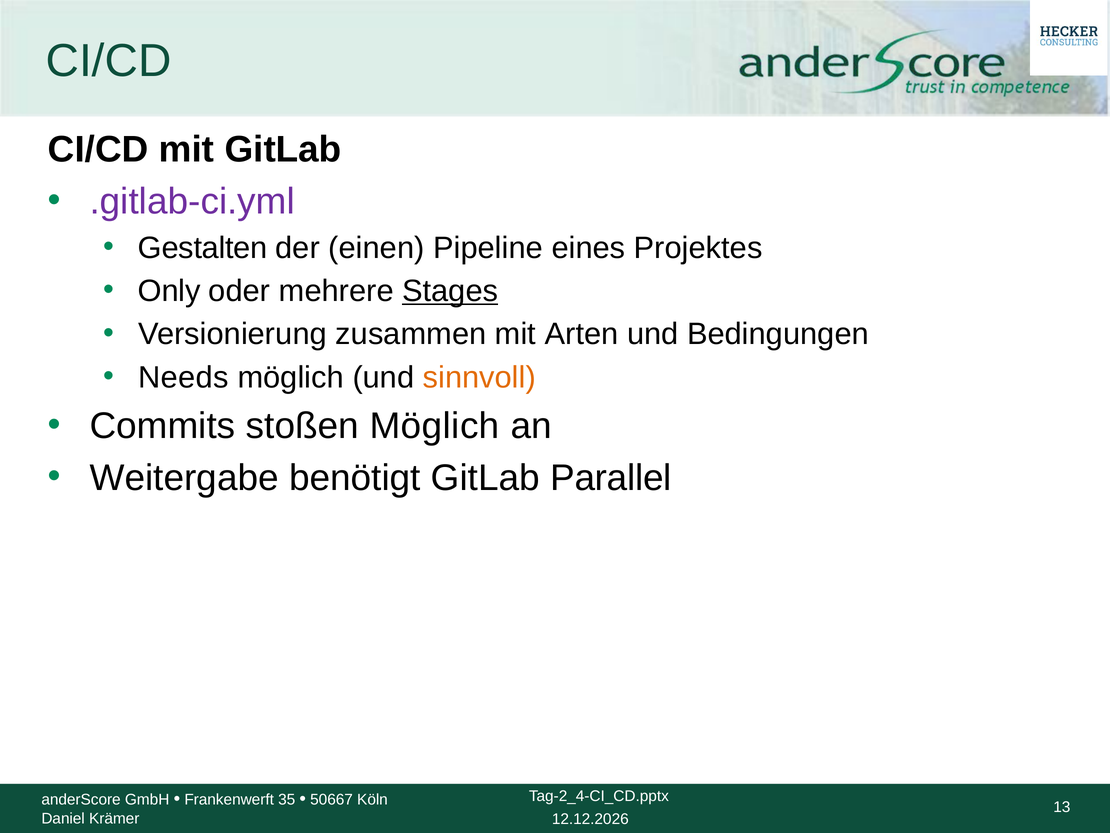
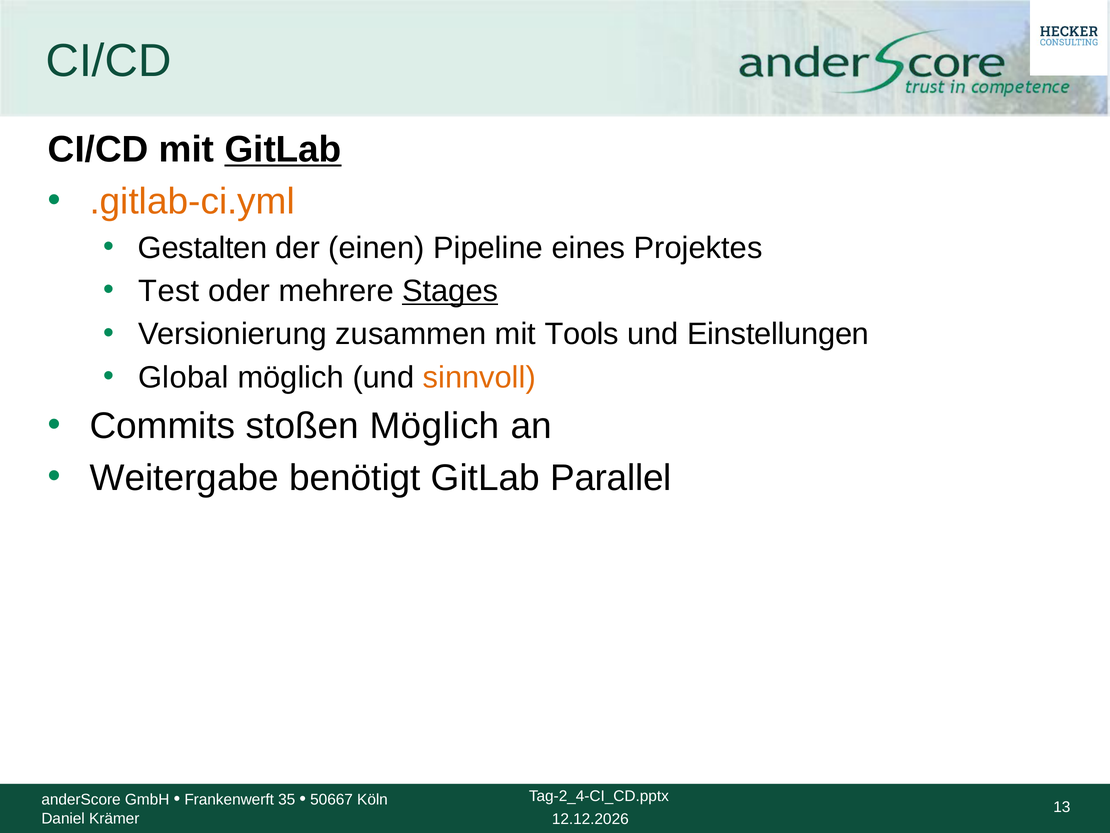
GitLab at (283, 149) underline: none -> present
.gitlab-ci.yml colour: purple -> orange
Only: Only -> Test
Arten: Arten -> Tools
Bedingungen: Bedingungen -> Einstellungen
Needs: Needs -> Global
